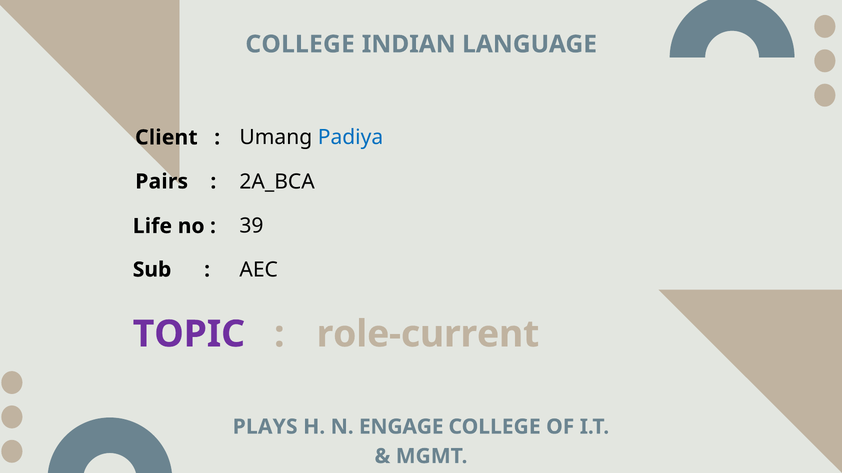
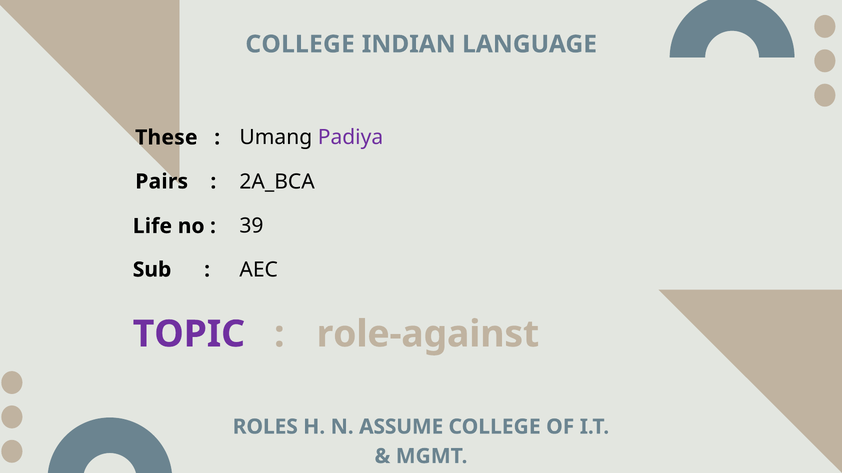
Padiya colour: blue -> purple
Client: Client -> These
role-current: role-current -> role-against
PLAYS: PLAYS -> ROLES
ENGAGE: ENGAGE -> ASSUME
